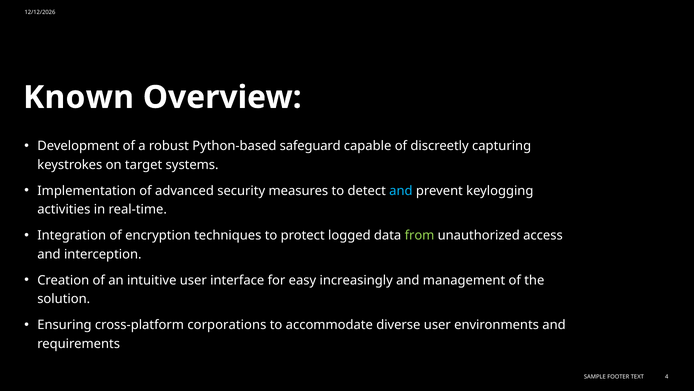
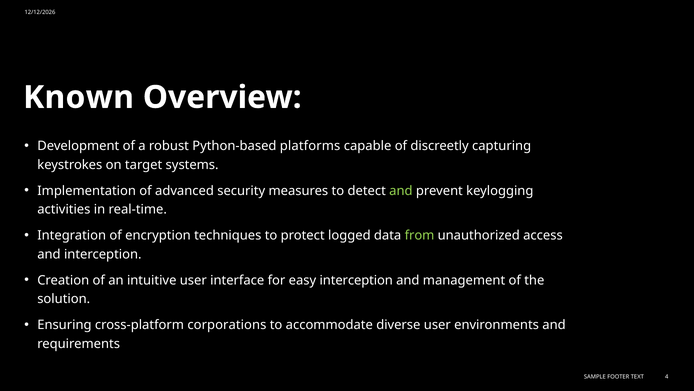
safeguard: safeguard -> platforms
and at (401, 190) colour: light blue -> light green
easy increasingly: increasingly -> interception
